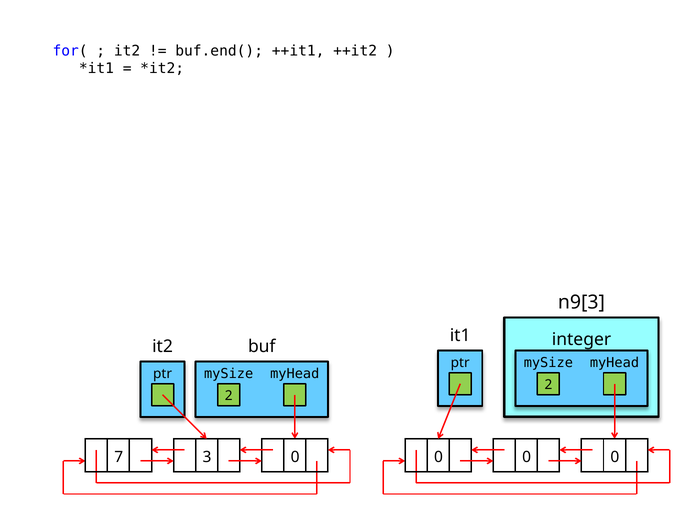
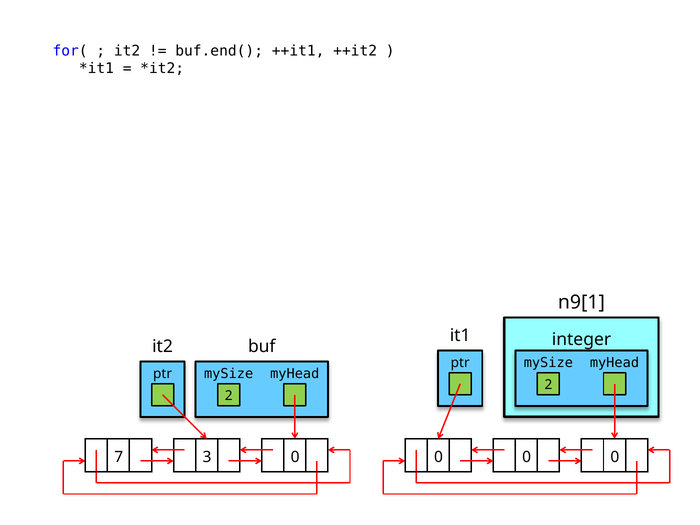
n9[3: n9[3 -> n9[1
